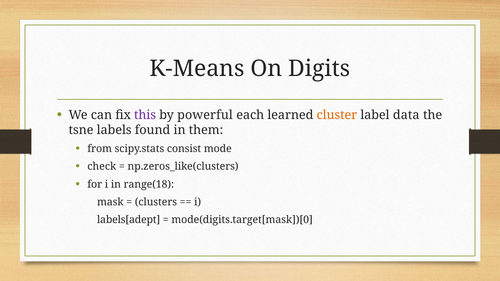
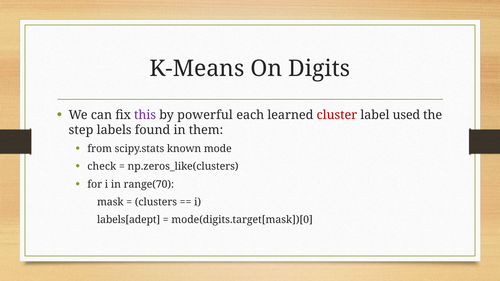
cluster colour: orange -> red
data: data -> used
tsne: tsne -> step
consist: consist -> known
range(18: range(18 -> range(70
